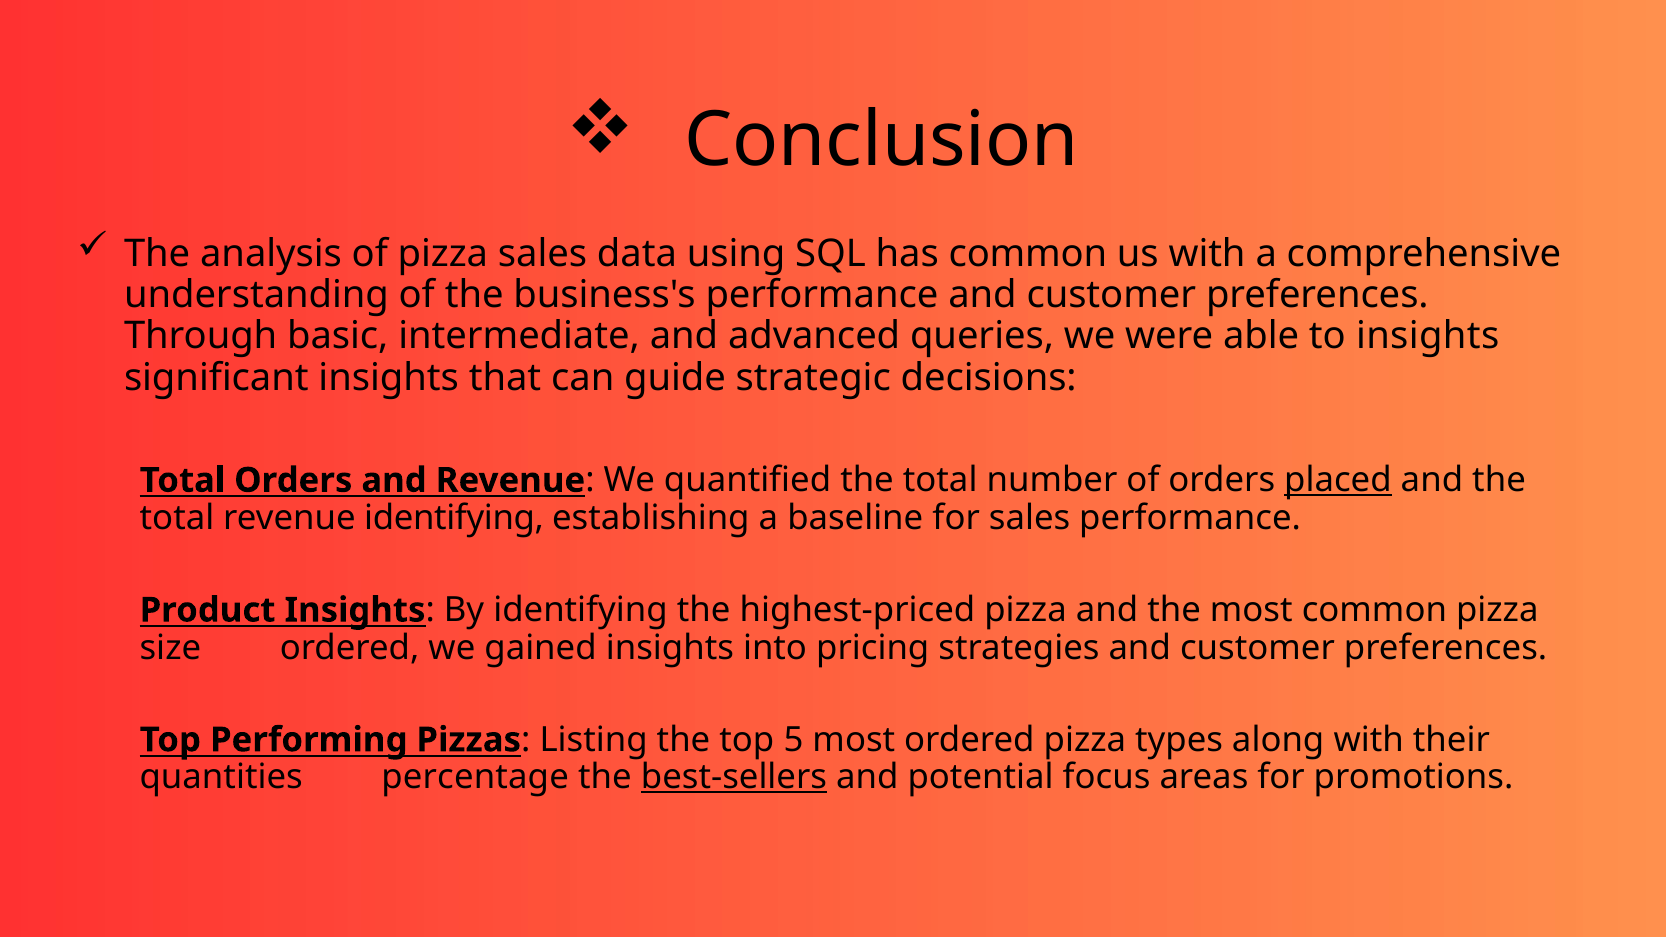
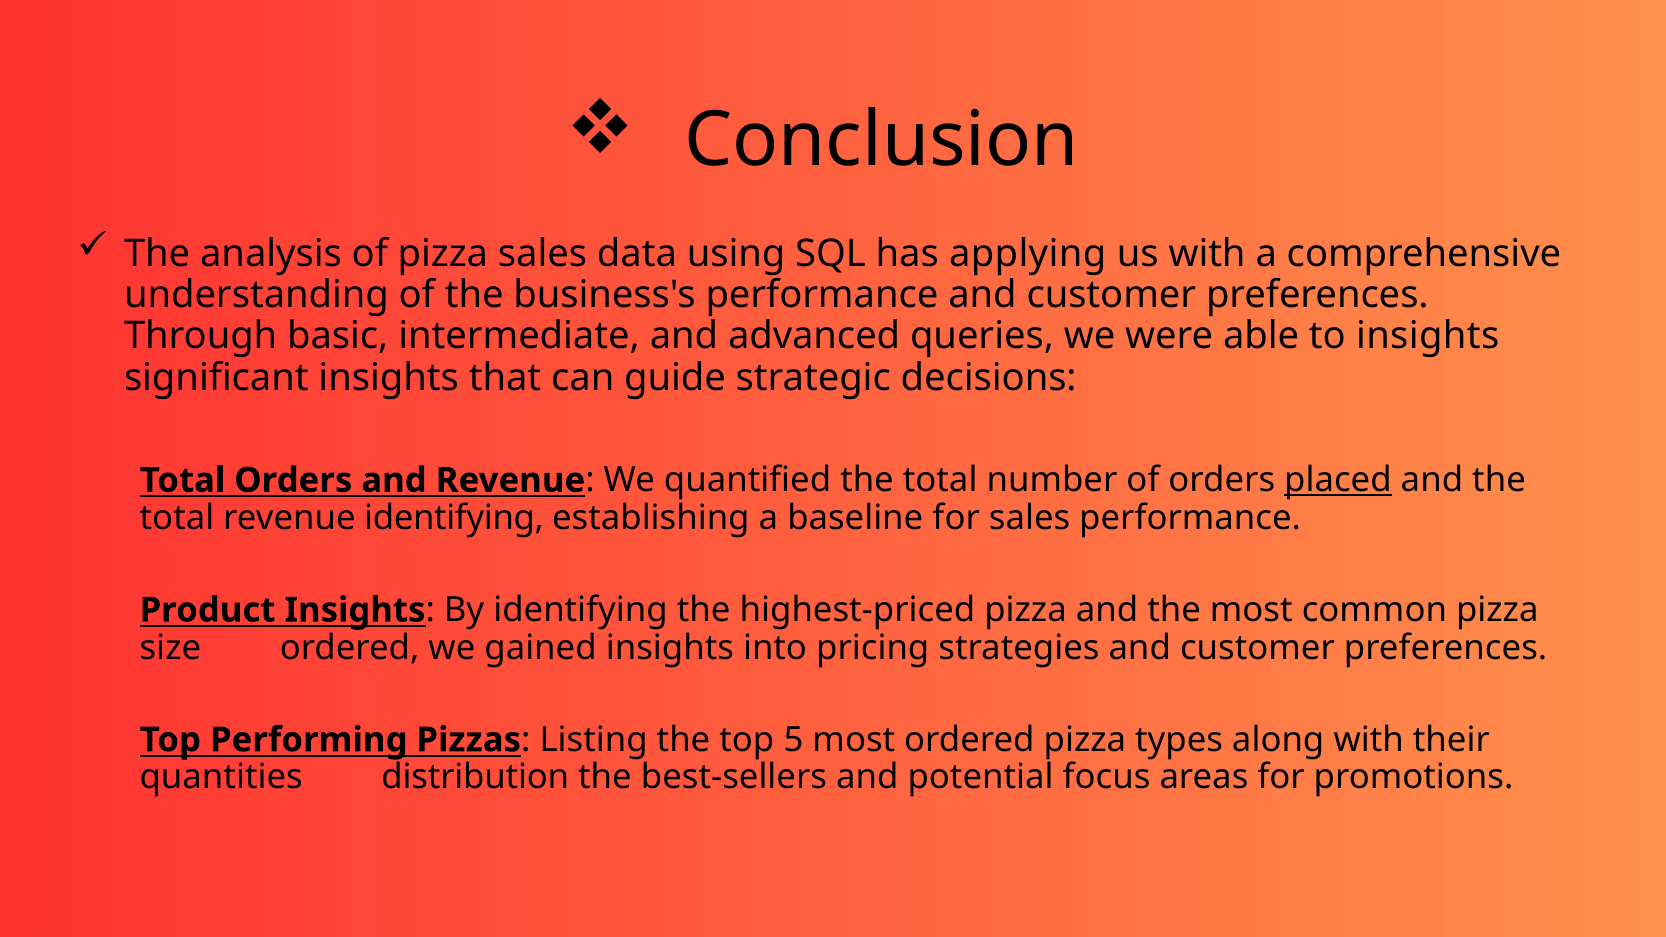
has common: common -> applying
percentage: percentage -> distribution
best-sellers underline: present -> none
